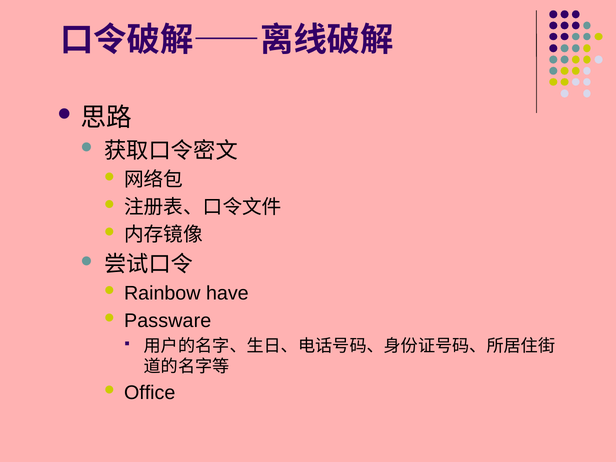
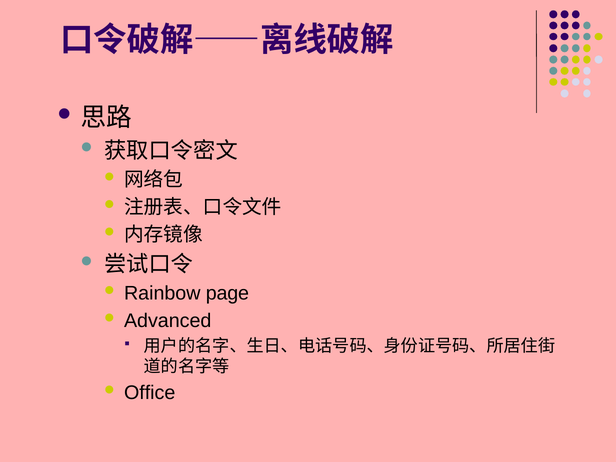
have: have -> page
Passware: Passware -> Advanced
